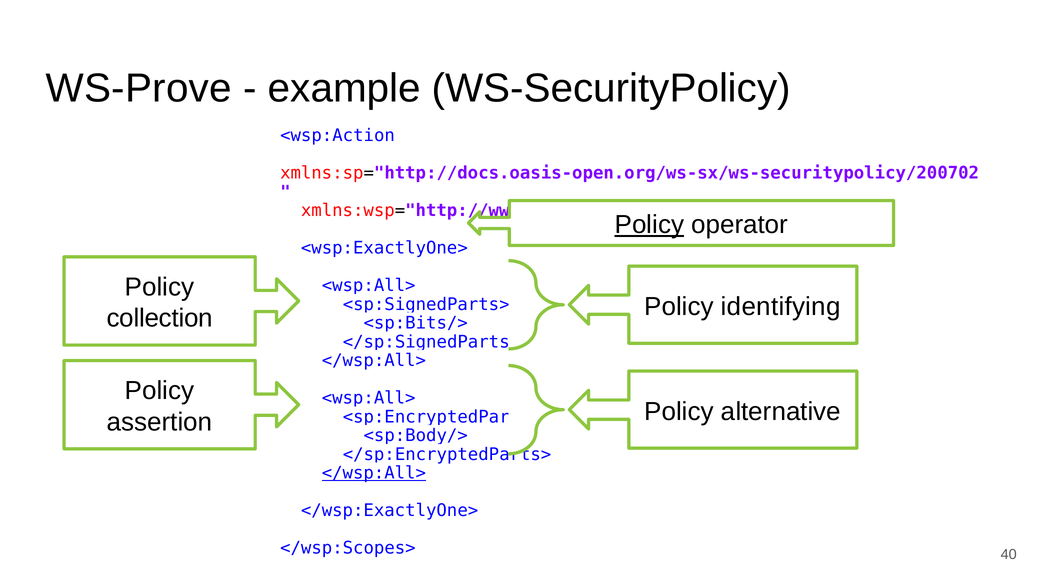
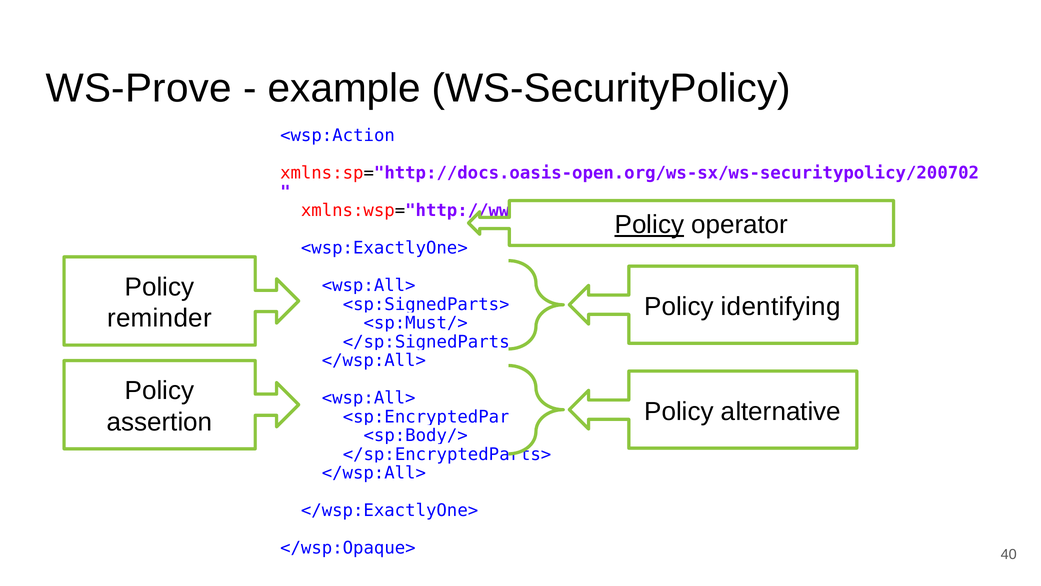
collection: collection -> reminder
<sp:Bits/>: <sp:Bits/> -> <sp:Must/>
</wsp:All> at (374, 473) underline: present -> none
</wsp:Scopes>: </wsp:Scopes> -> </wsp:Opaque>
